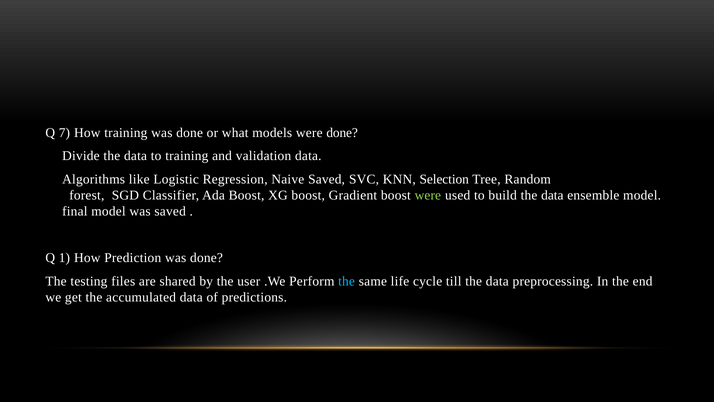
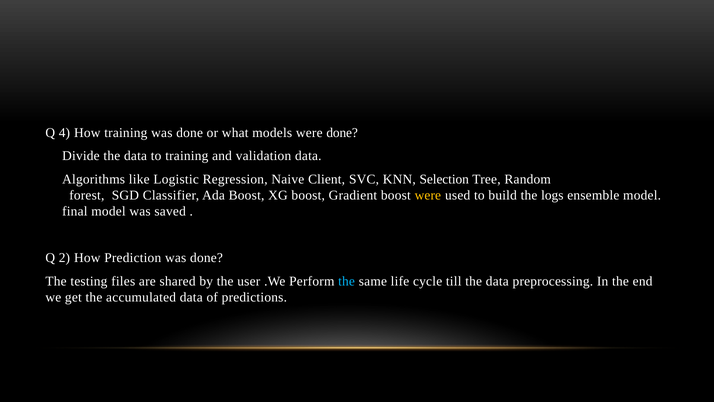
7: 7 -> 4
Naive Saved: Saved -> Client
were at (428, 195) colour: light green -> yellow
build the data: data -> logs
1: 1 -> 2
